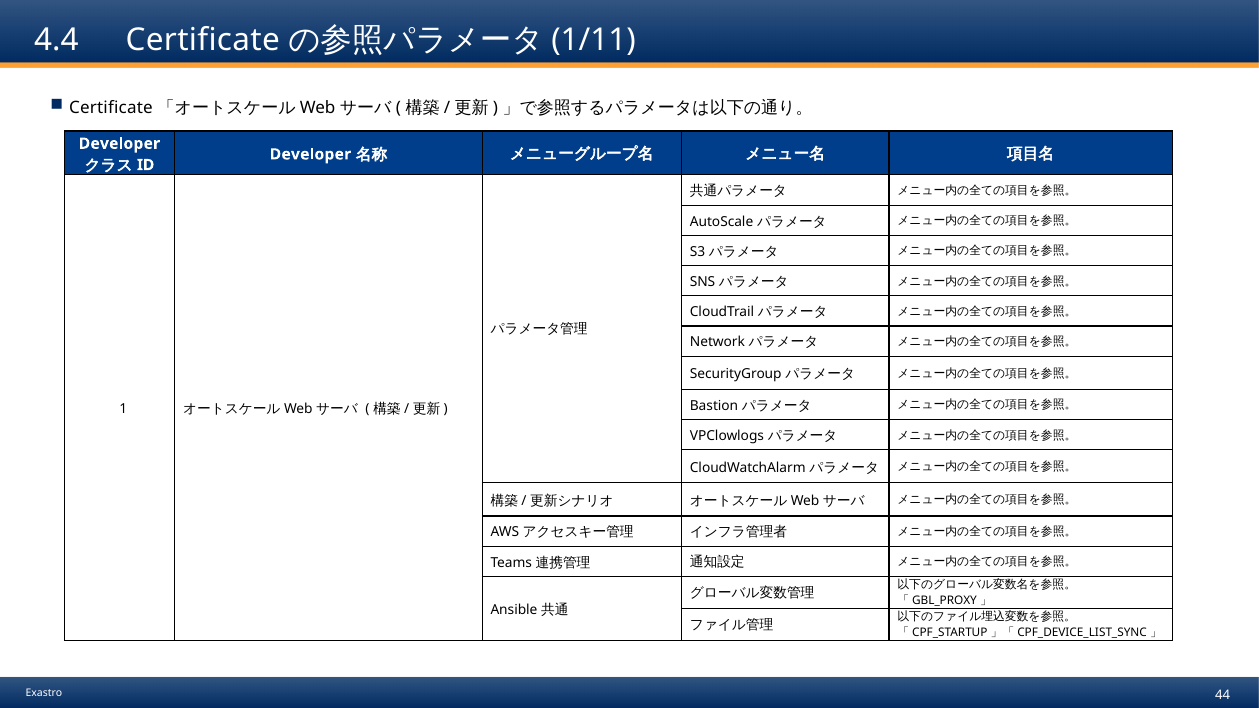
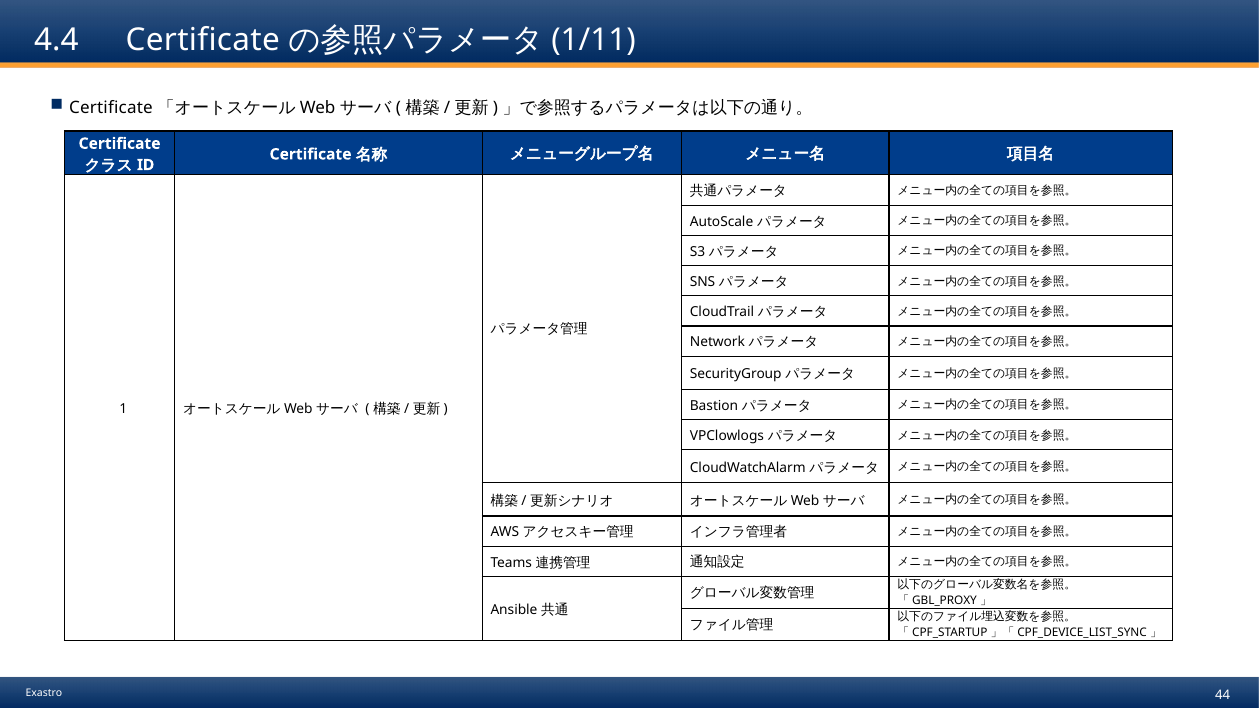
Developer at (119, 144): Developer -> Certificate
Developer at (310, 154): Developer -> Certificate
